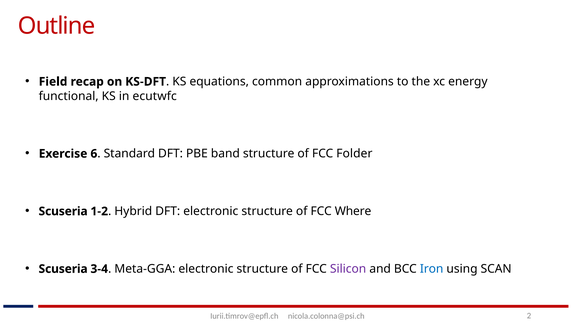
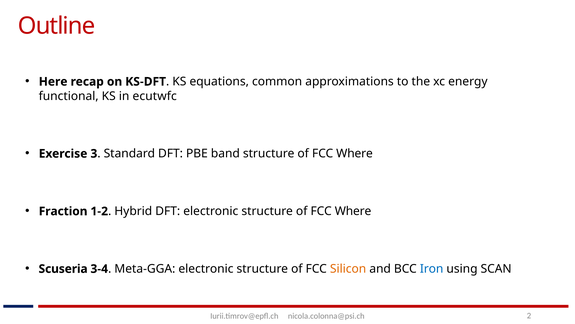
Field: Field -> Here
6: 6 -> 3
Folder at (354, 153): Folder -> Where
Scuseria at (63, 211): Scuseria -> Fraction
Silicon colour: purple -> orange
